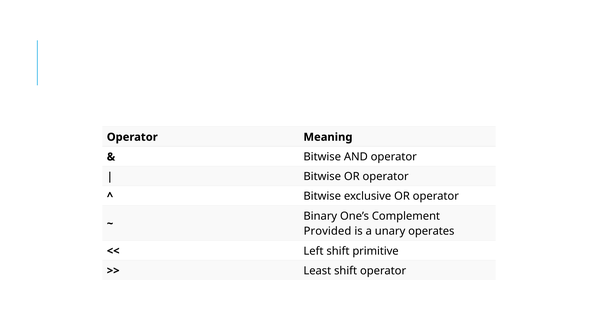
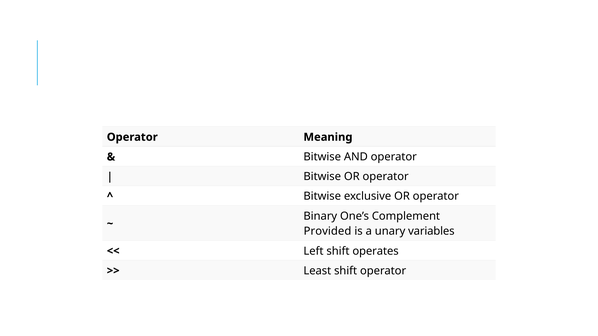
operates: operates -> variables
primitive: primitive -> operates
